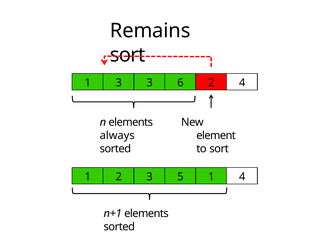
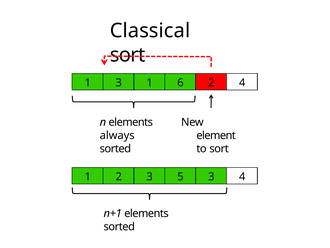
Remains: Remains -> Classical
3 3: 3 -> 1
5 1: 1 -> 3
